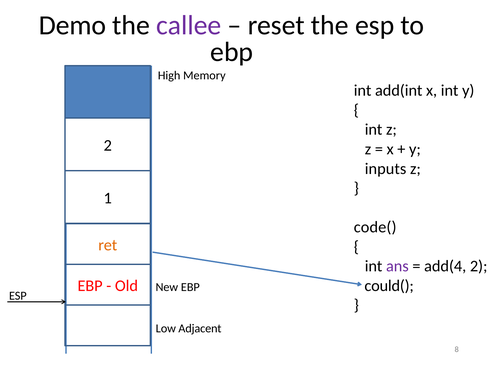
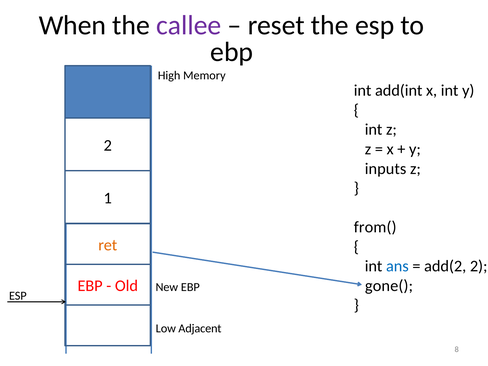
Demo: Demo -> When
code(: code( -> from(
ans colour: purple -> blue
add(4: add(4 -> add(2
could(: could( -> gone(
